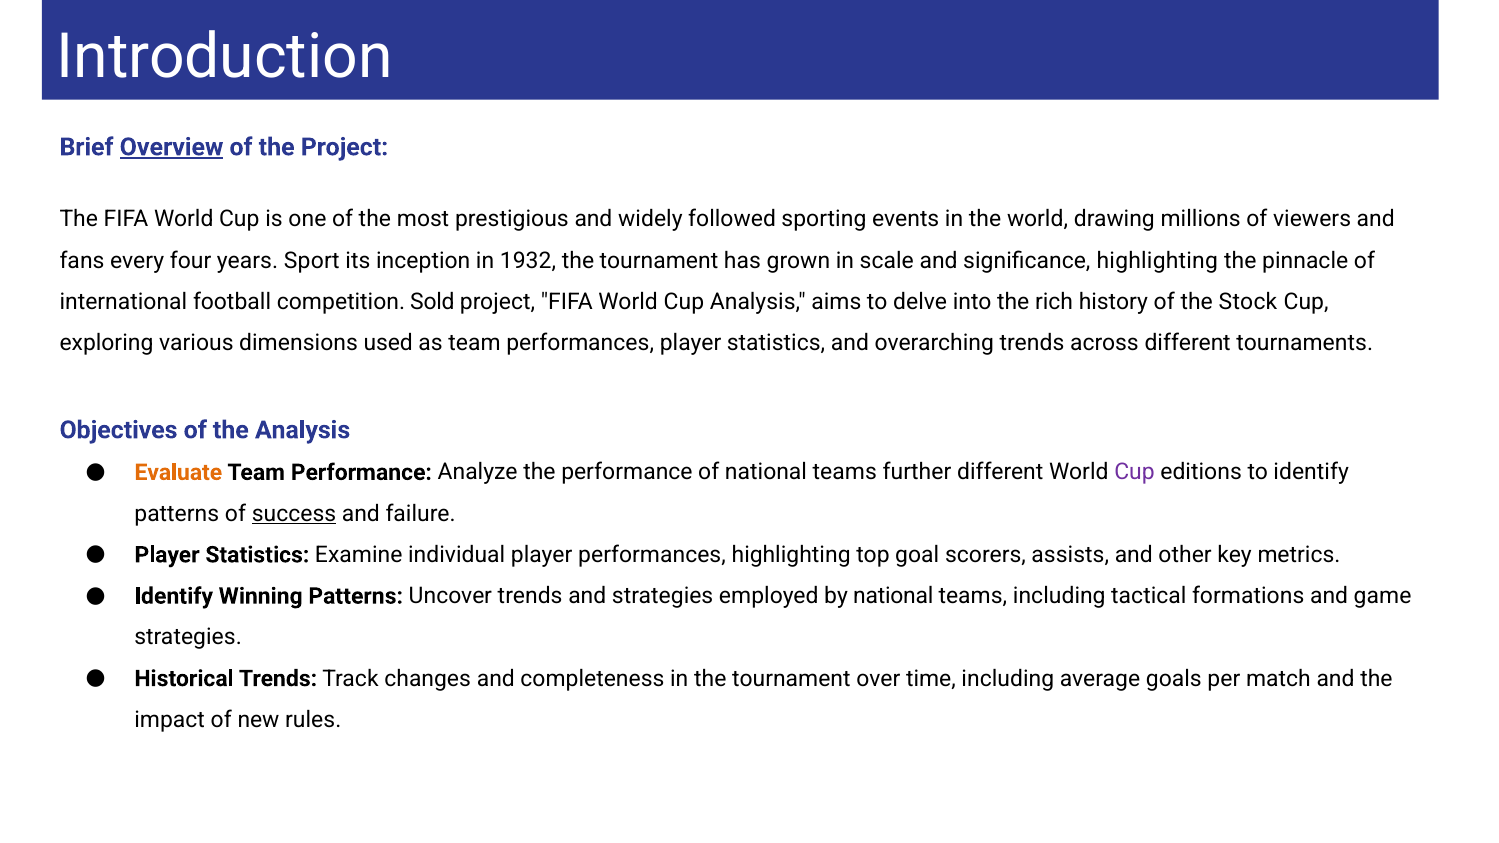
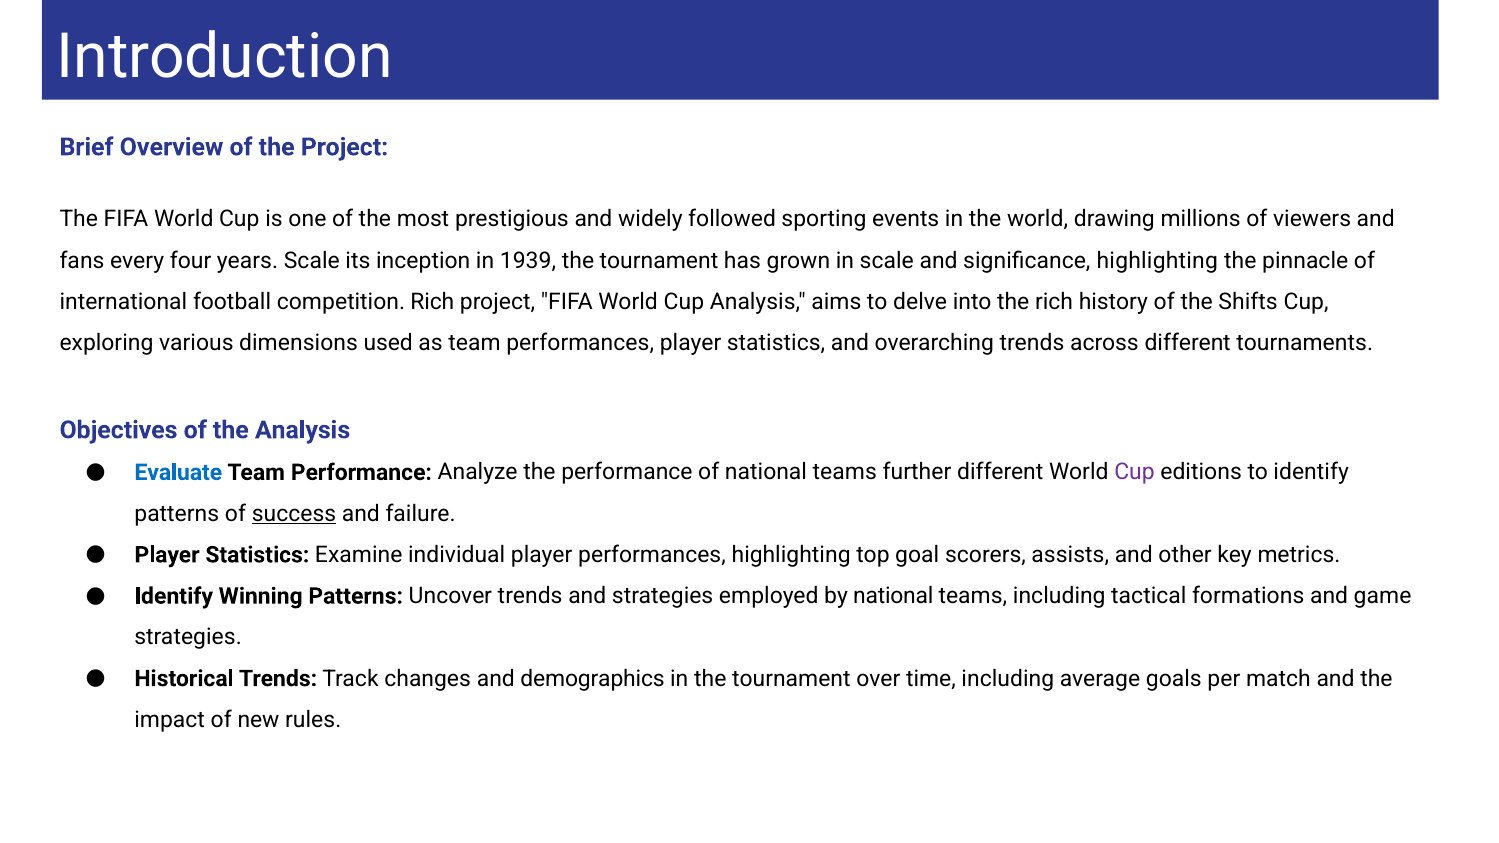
Overview underline: present -> none
years Sport: Sport -> Scale
1932: 1932 -> 1939
competition Sold: Sold -> Rich
Stock: Stock -> Shifts
Evaluate colour: orange -> blue
completeness: completeness -> demographics
